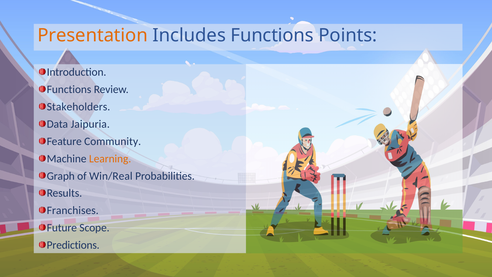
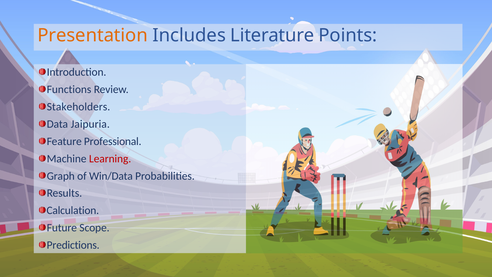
Includes Functions: Functions -> Literature
Community: Community -> Professional
Learning colour: orange -> red
Win/Real: Win/Real -> Win/Data
Franchises: Franchises -> Calculation
